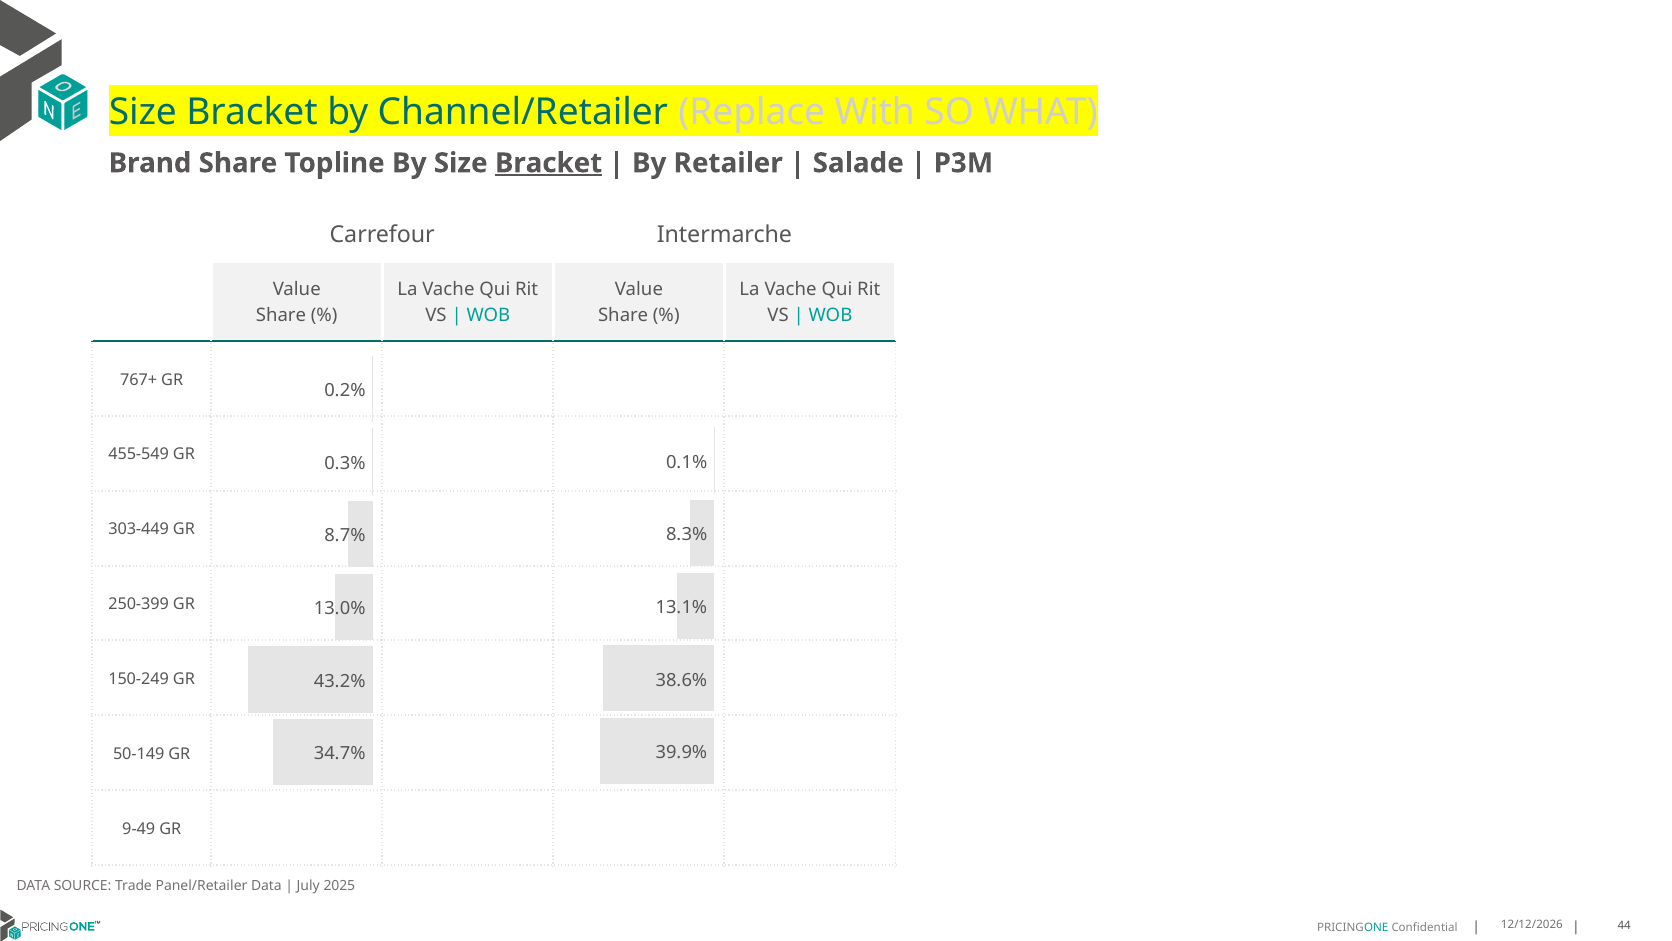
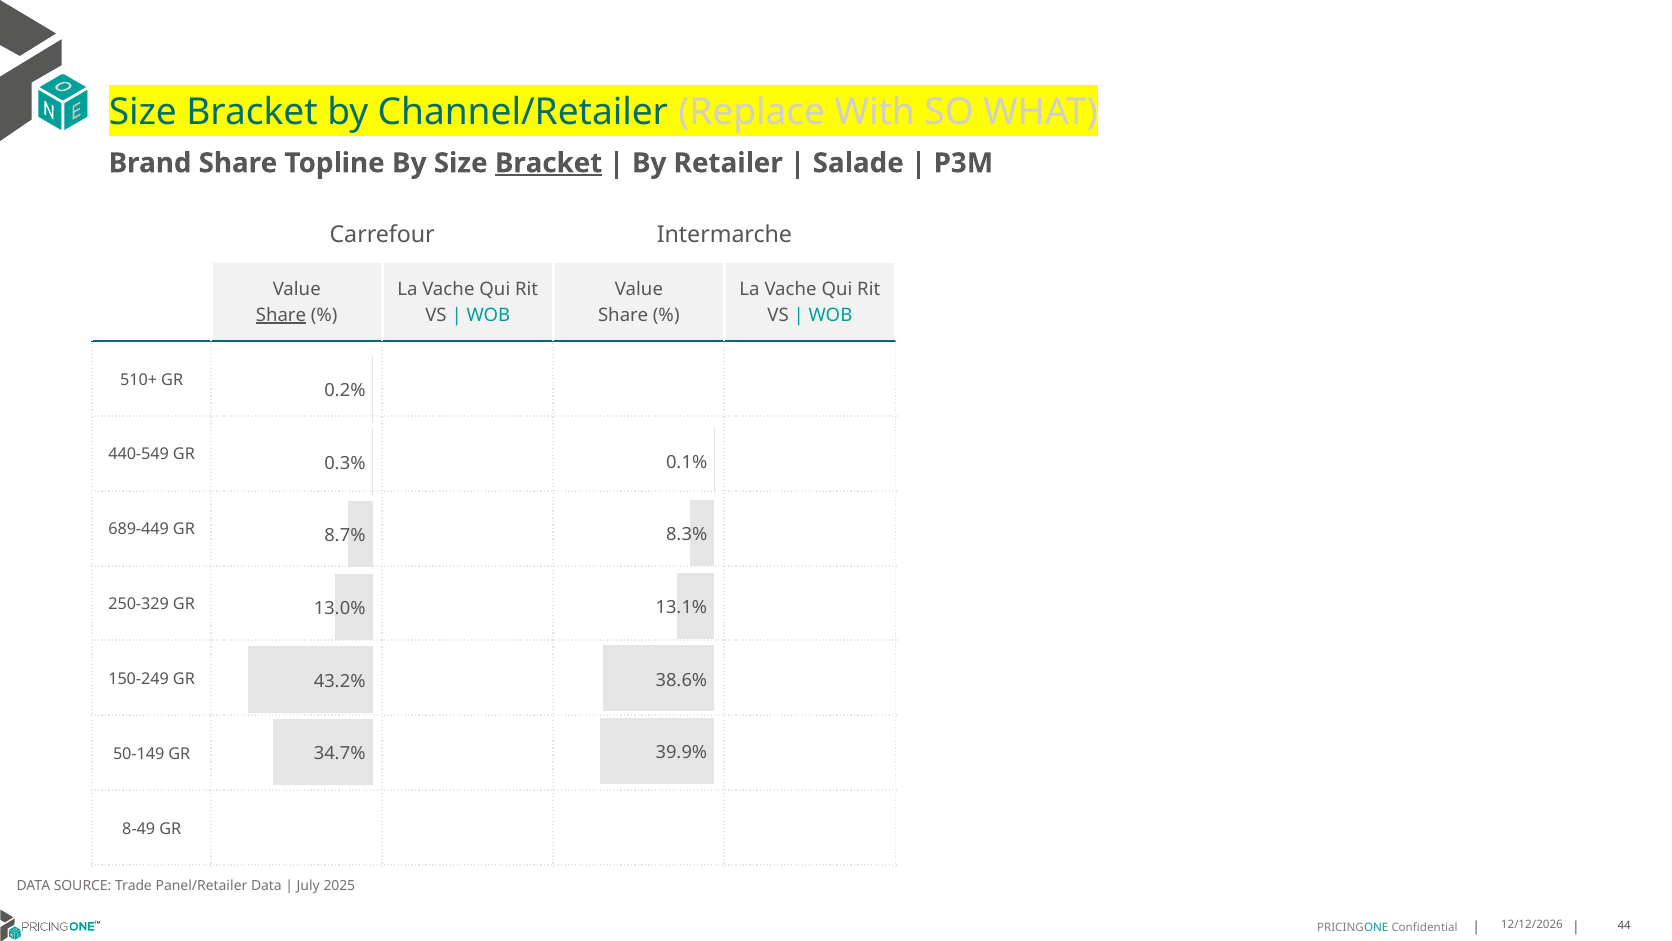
Share at (281, 315) underline: none -> present
767+: 767+ -> 510+
455-549: 455-549 -> 440-549
303-449: 303-449 -> 689-449
250-399: 250-399 -> 250-329
9-49: 9-49 -> 8-49
